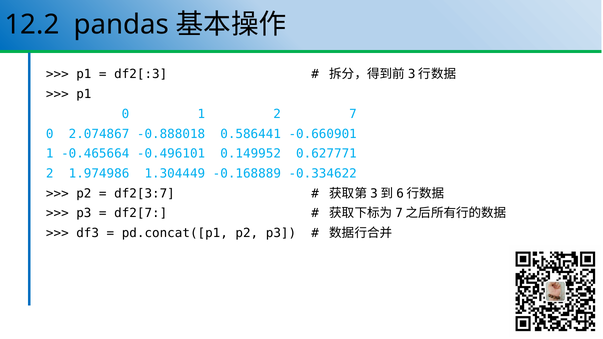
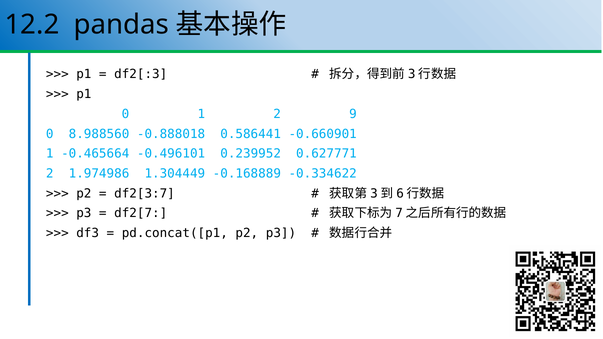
7: 7 -> 9
2.074867: 2.074867 -> 8.988560
0.149952: 0.149952 -> 0.239952
